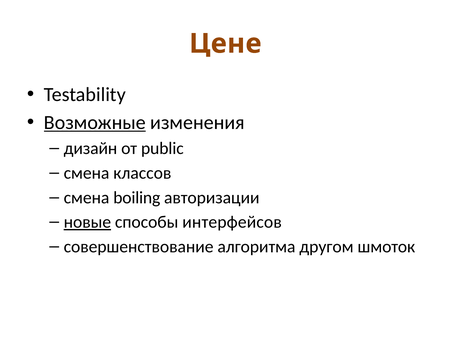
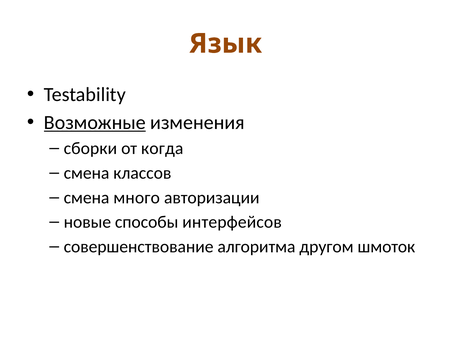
Цене: Цене -> Язык
дизайн: дизайн -> сборки
public: public -> когда
boiling: boiling -> много
новые underline: present -> none
